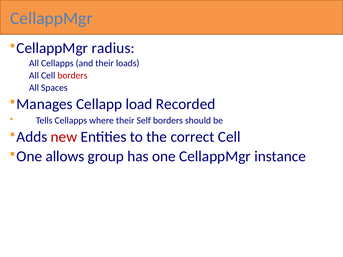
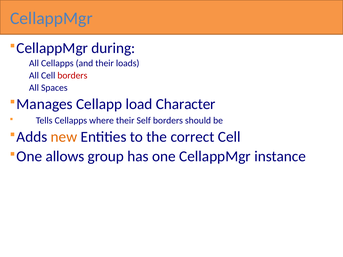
radius: radius -> during
Recorded: Recorded -> Character
new colour: red -> orange
